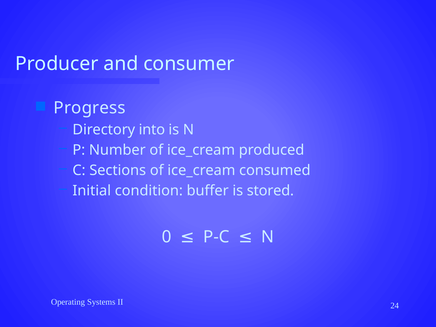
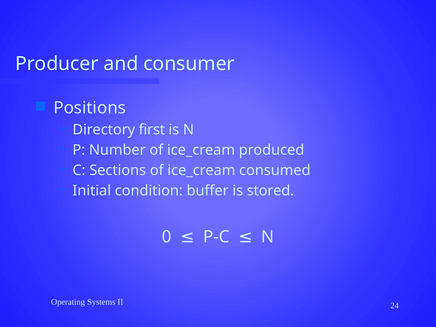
Progress: Progress -> Positions
into: into -> first
